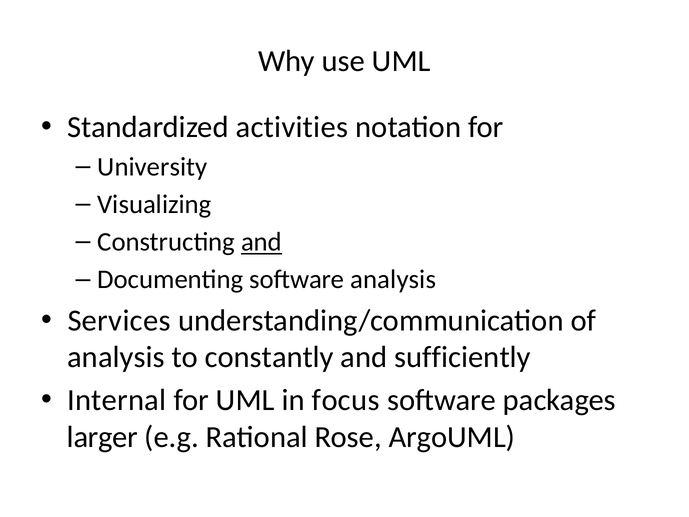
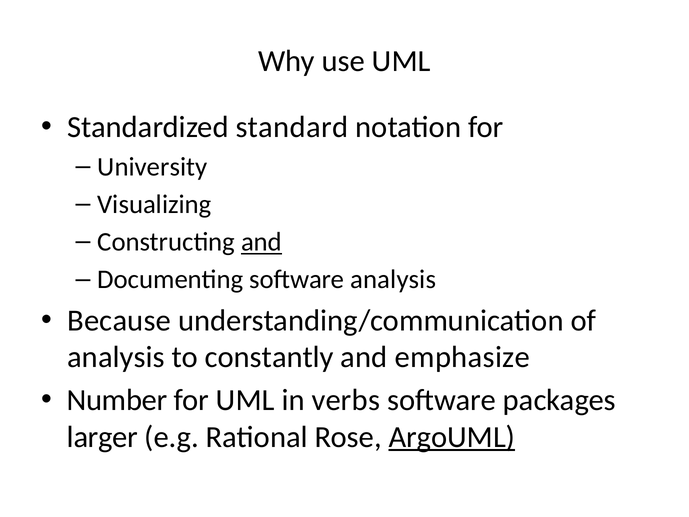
activities: activities -> standard
Services: Services -> Because
sufficiently: sufficiently -> emphasize
Internal: Internal -> Number
focus: focus -> verbs
ArgoUML underline: none -> present
